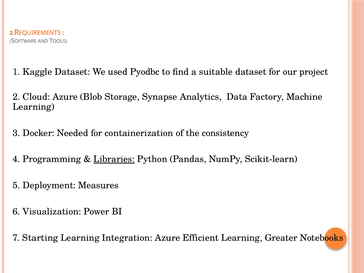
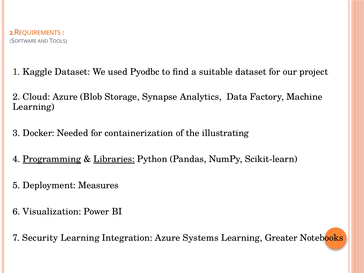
consistency: consistency -> illustrating
Programming underline: none -> present
Starting: Starting -> Security
Efficient: Efficient -> Systems
